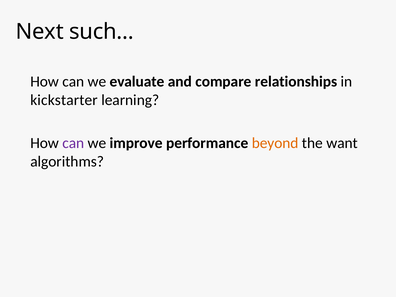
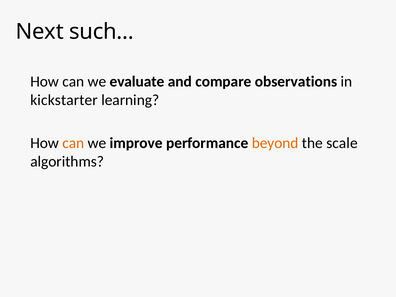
relationships: relationships -> observations
can at (73, 143) colour: purple -> orange
want: want -> scale
